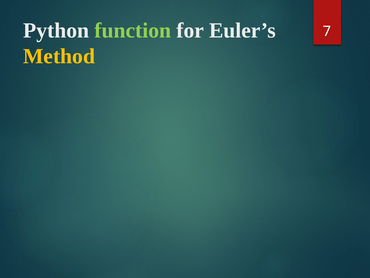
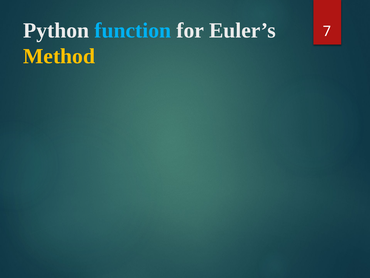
function colour: light green -> light blue
